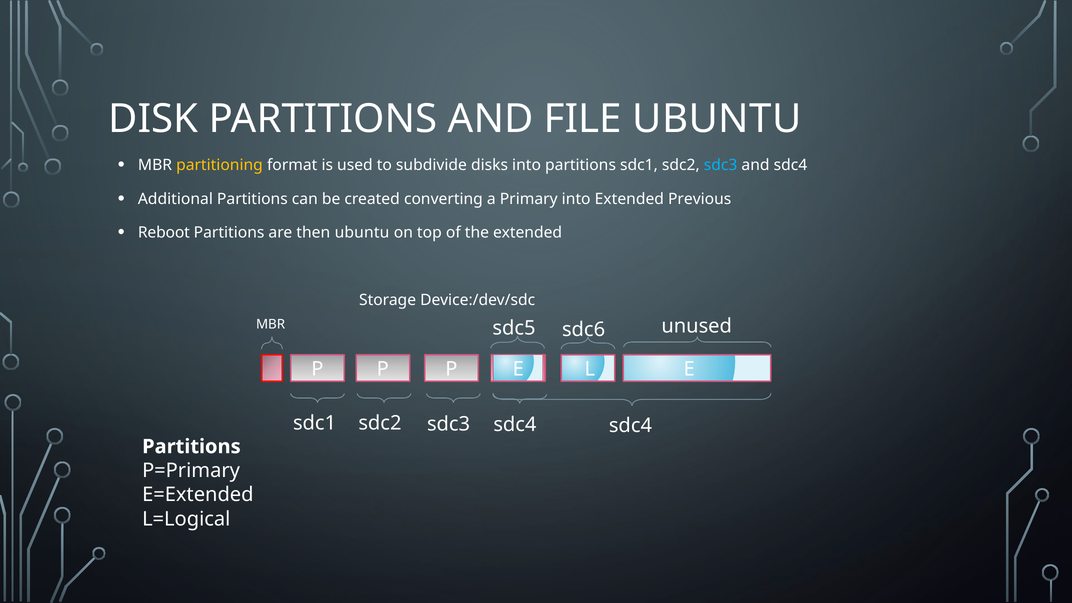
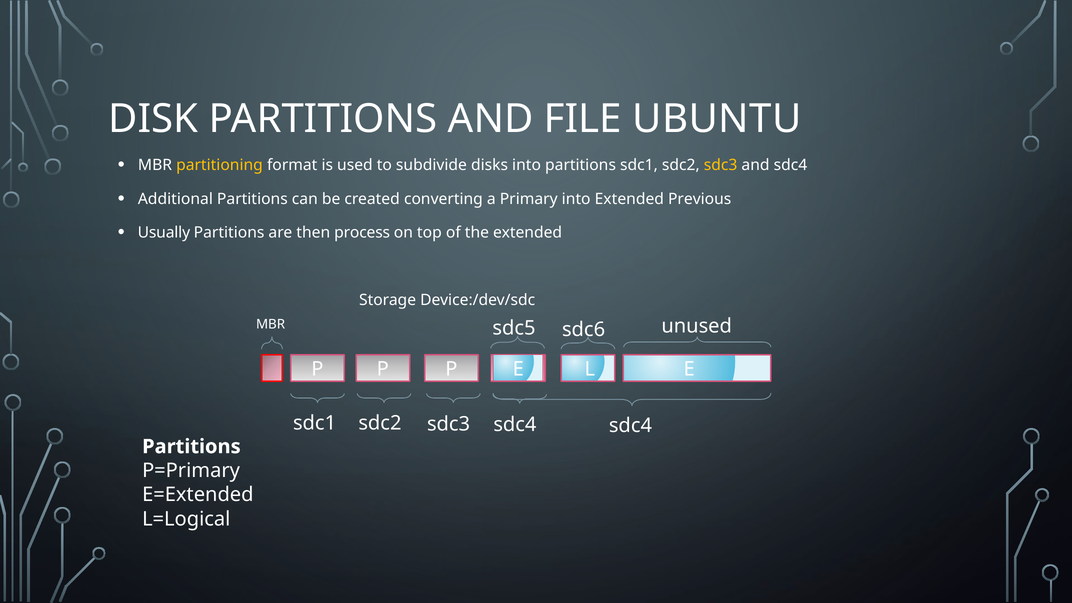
sdc3 at (721, 165) colour: light blue -> yellow
Reboot: Reboot -> Usually
then ubuntu: ubuntu -> process
